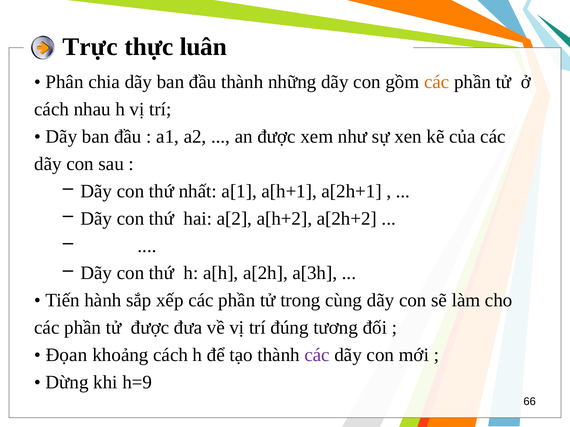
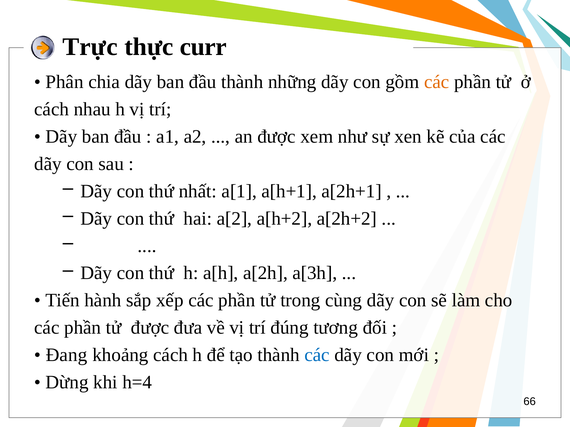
luân: luân -> curr
Đọan: Đọan -> Đang
các at (317, 355) colour: purple -> blue
h=9: h=9 -> h=4
